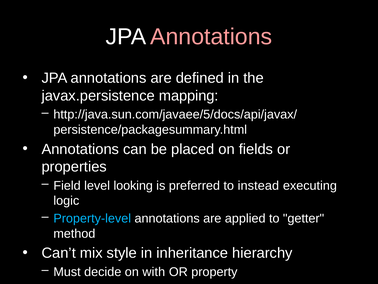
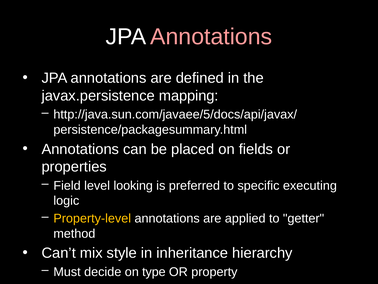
instead: instead -> specific
Property-level colour: light blue -> yellow
with: with -> type
